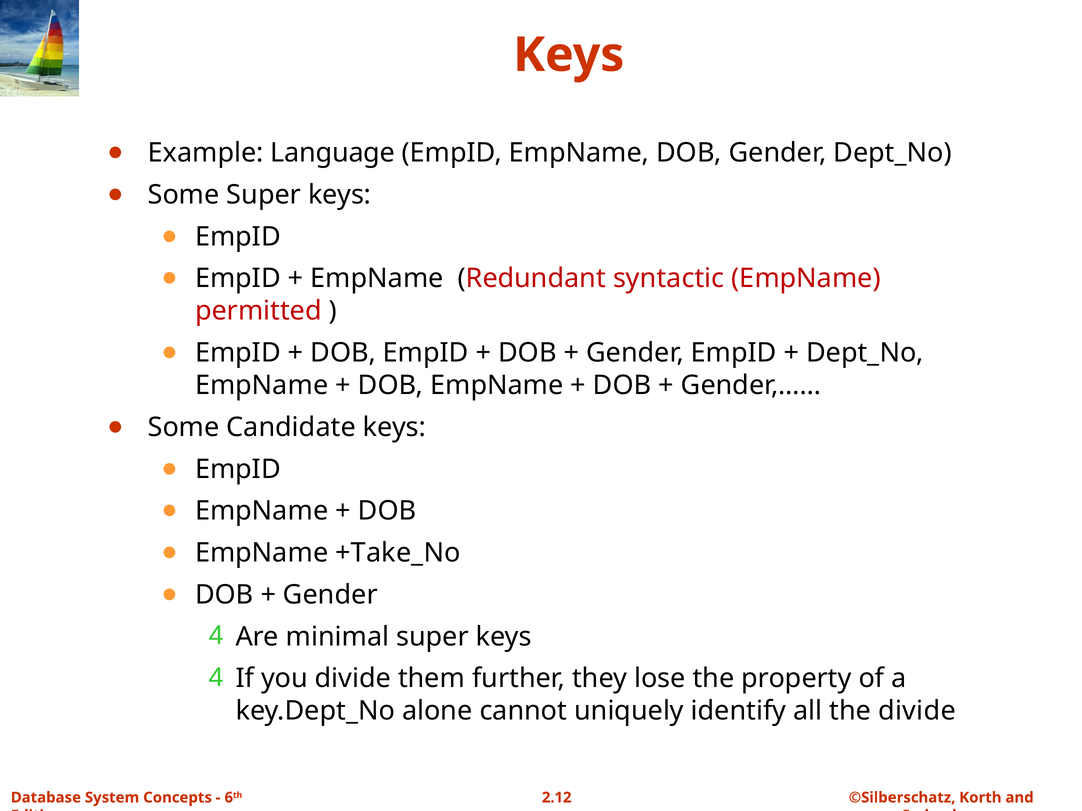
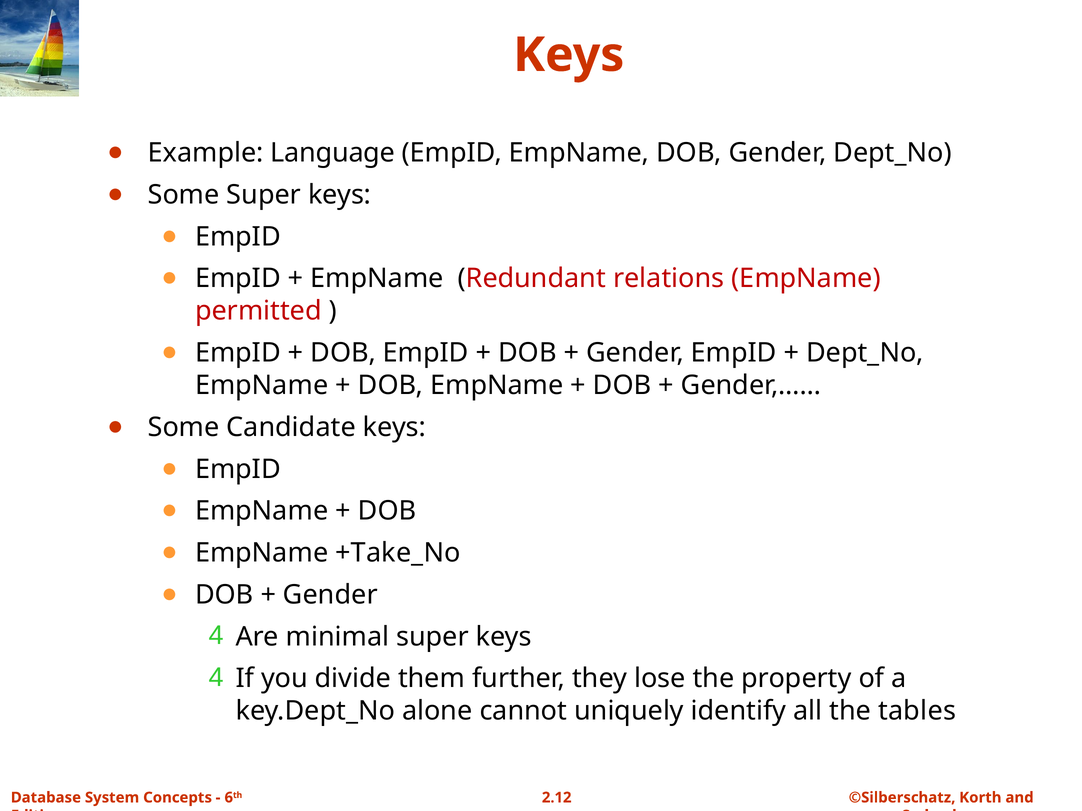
syntactic: syntactic -> relations
the divide: divide -> tables
